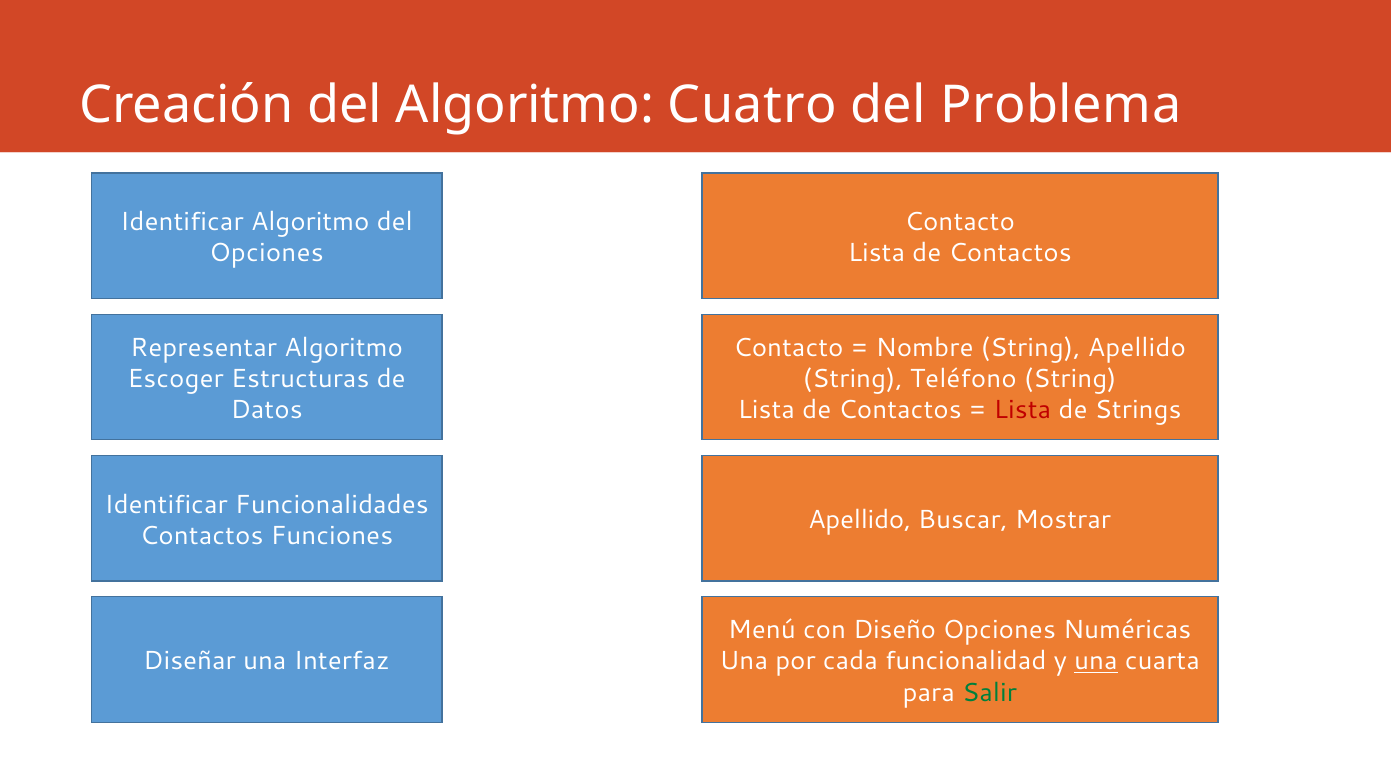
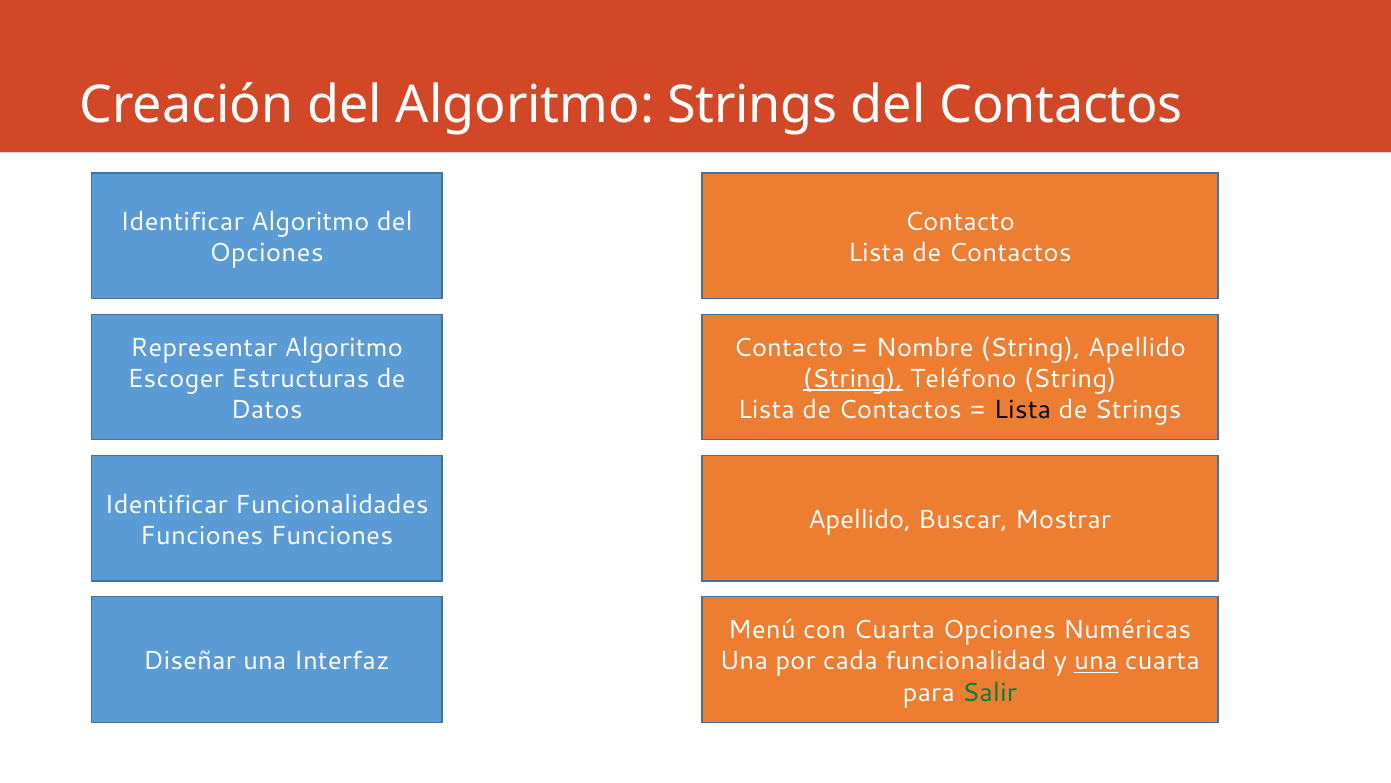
Algoritmo Cuatro: Cuatro -> Strings
del Problema: Problema -> Contactos
String at (853, 379) underline: none -> present
Lista at (1023, 410) colour: red -> black
Contactos at (202, 535): Contactos -> Funciones
con Diseño: Diseño -> Cuarta
